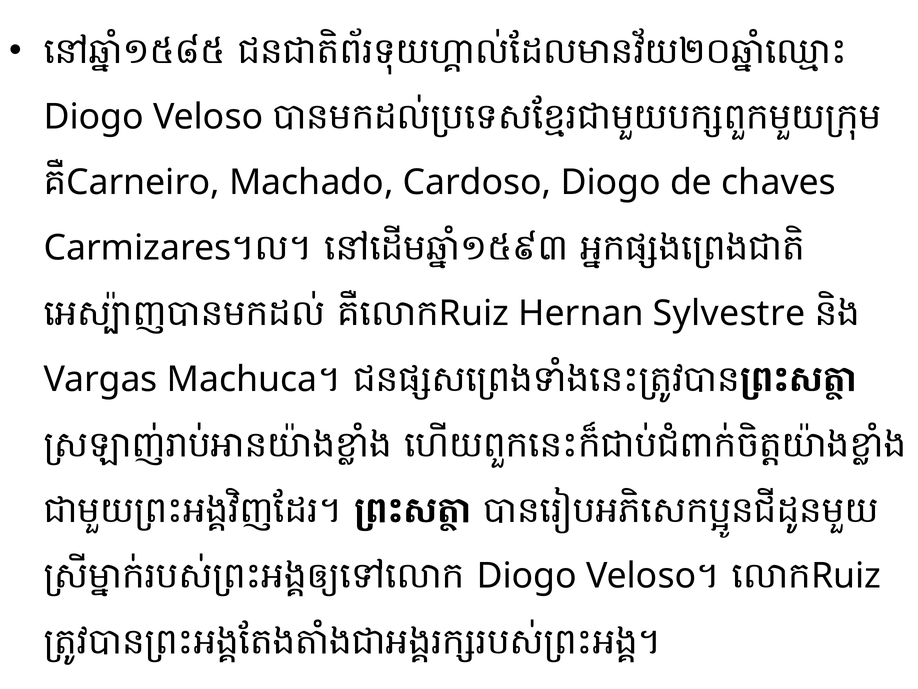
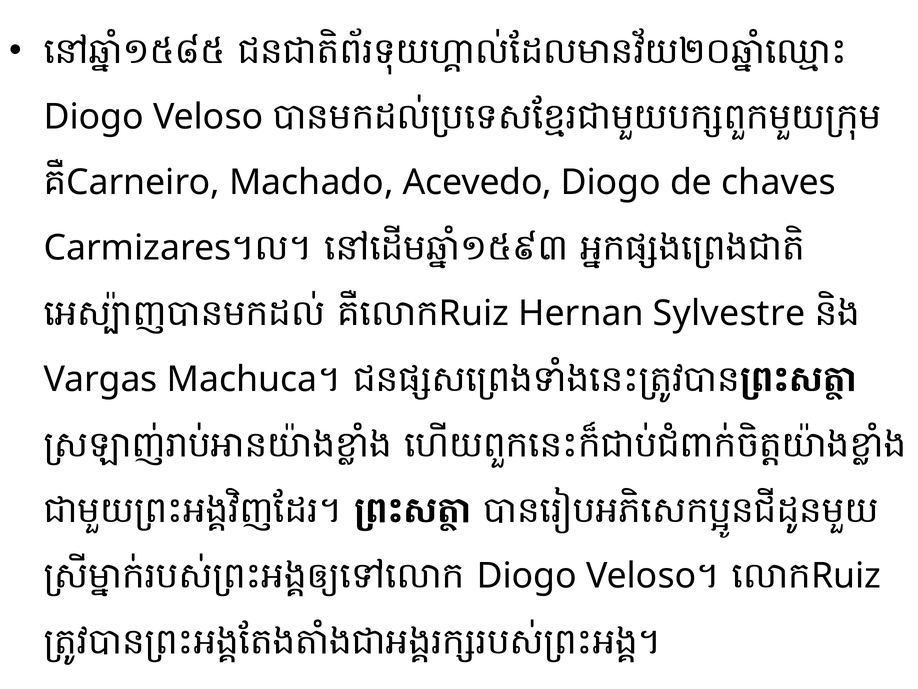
Cardoso: Cardoso -> Acevedo
